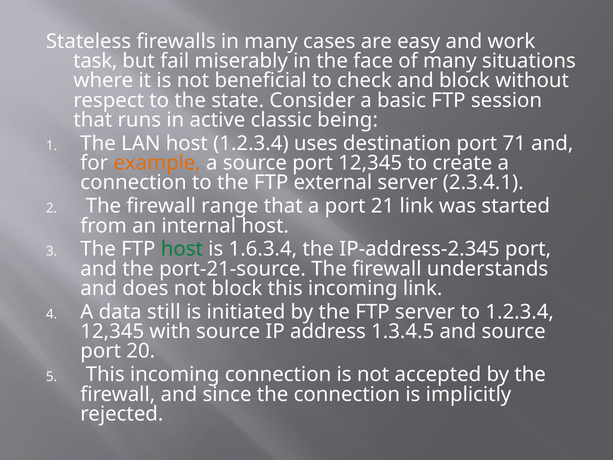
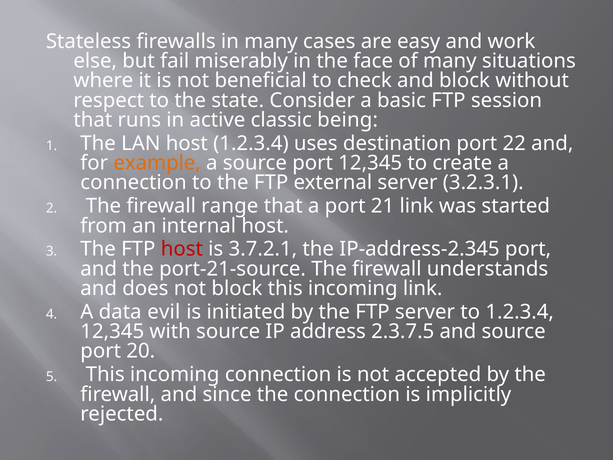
task: task -> else
71: 71 -> 22
2.3.4.1: 2.3.4.1 -> 3.2.3.1
host at (182, 249) colour: green -> red
1.6.3.4: 1.6.3.4 -> 3.7.2.1
still: still -> evil
1.3.4.5: 1.3.4.5 -> 2.3.7.5
